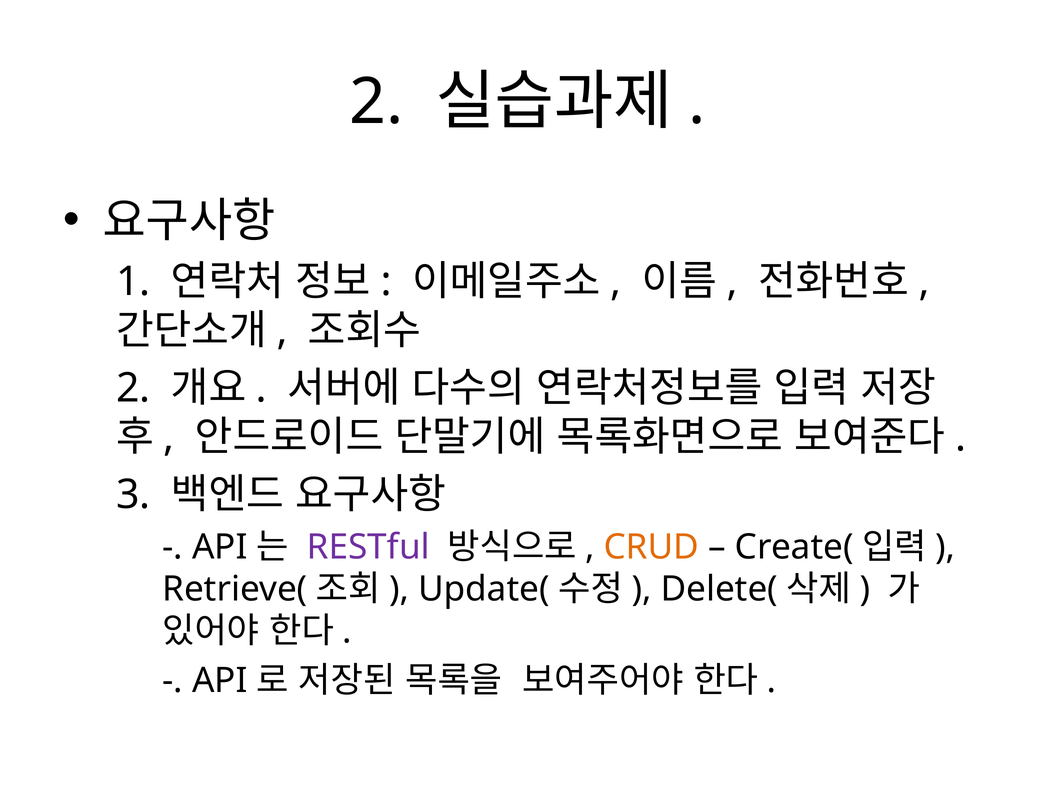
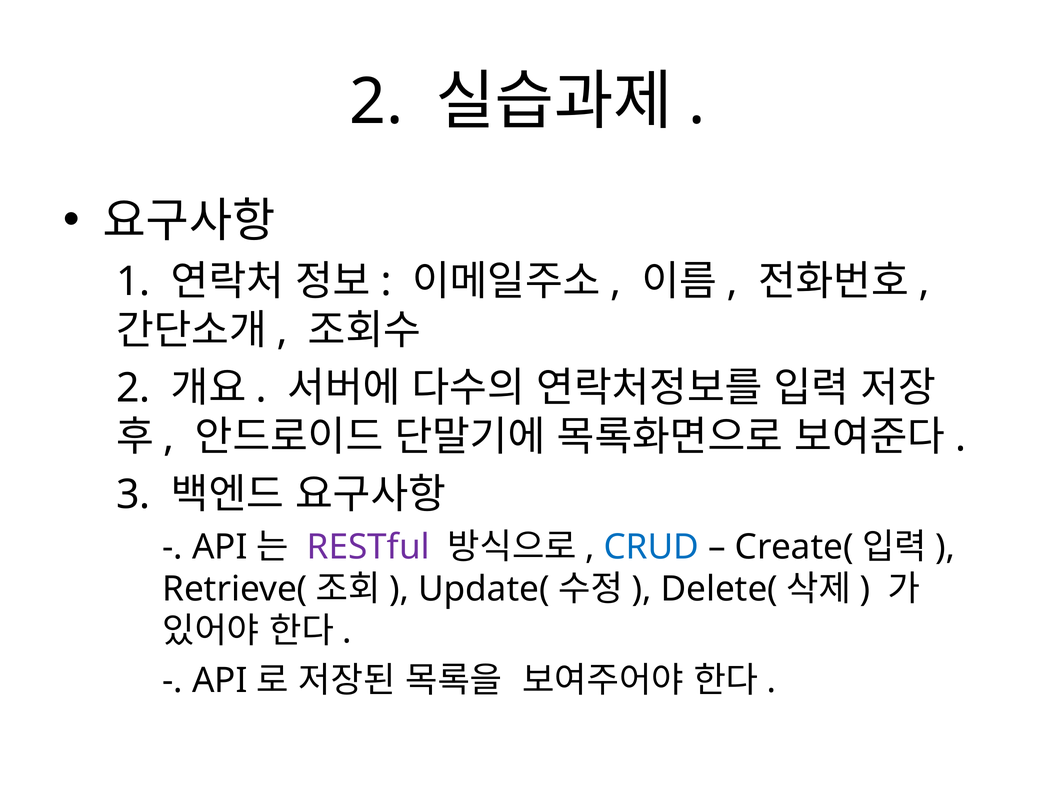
CRUD colour: orange -> blue
